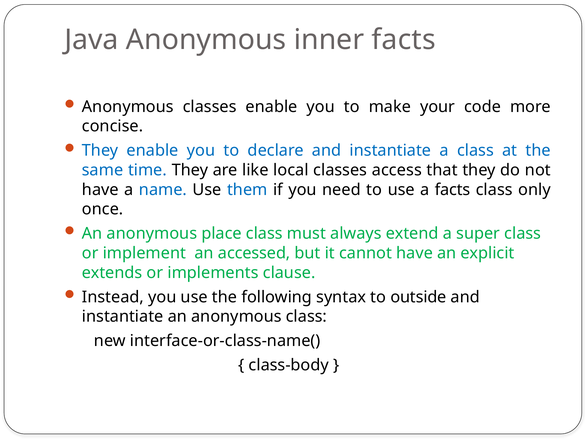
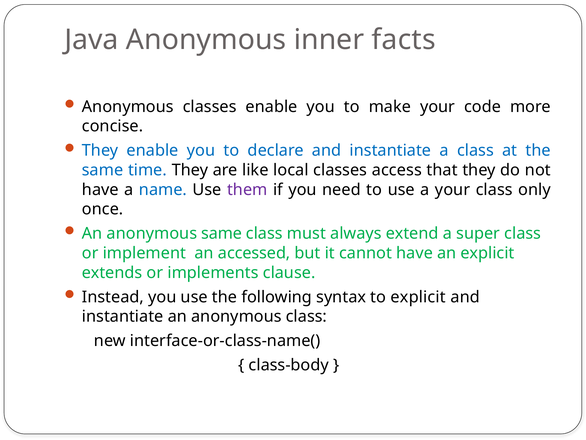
them colour: blue -> purple
a facts: facts -> your
anonymous place: place -> same
to outside: outside -> explicit
